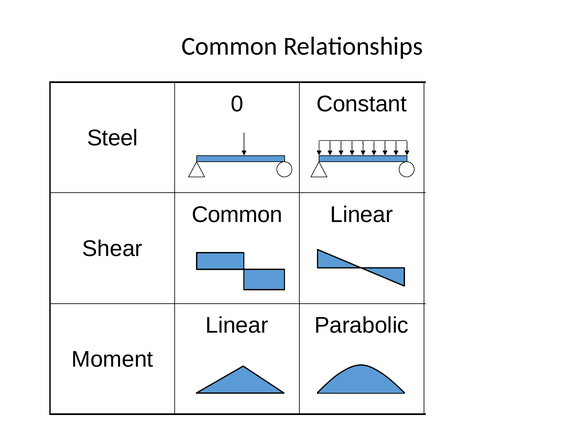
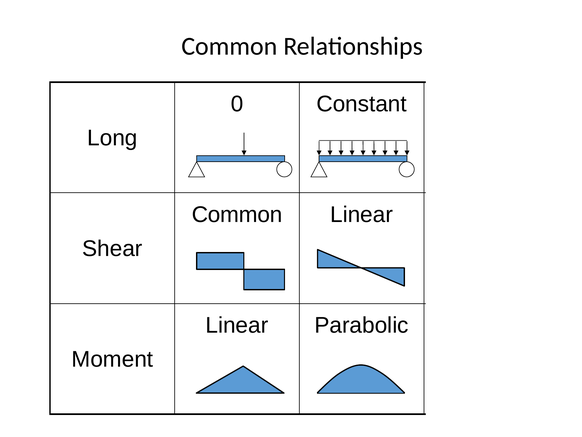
Steel: Steel -> Long
